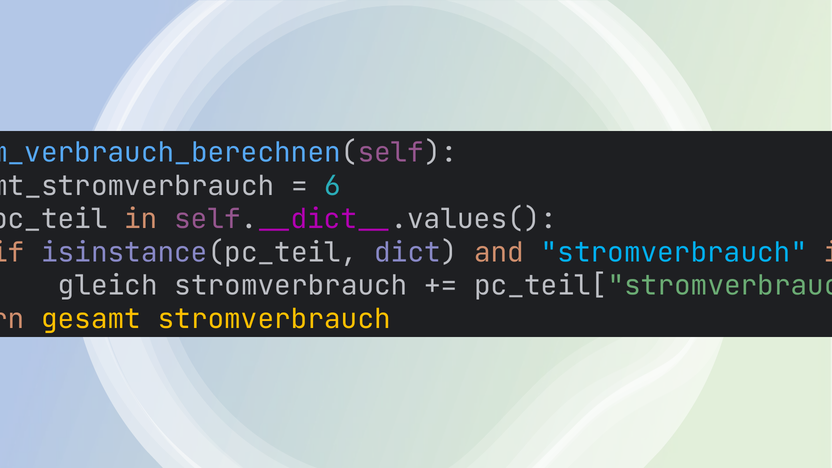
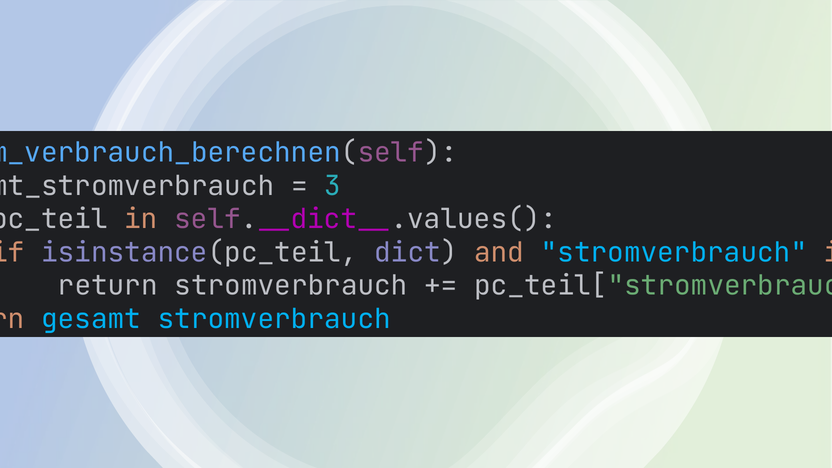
6: 6 -> 3
gleich_stromverbrauch: gleich_stromverbrauch -> return_stromverbrauch
gesamt_stromverbrauch at (216, 319) colour: yellow -> light blue
